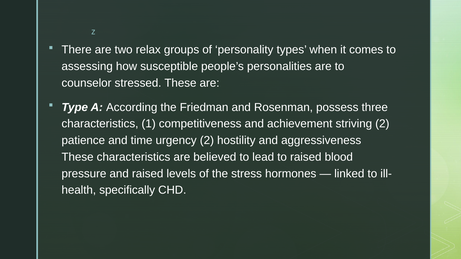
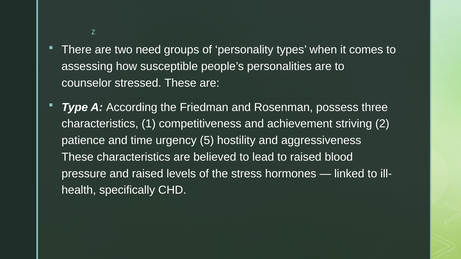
relax: relax -> need
urgency 2: 2 -> 5
